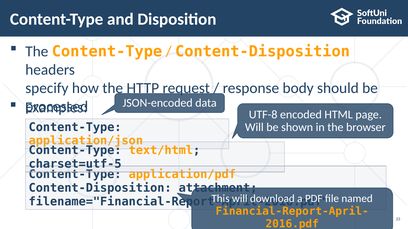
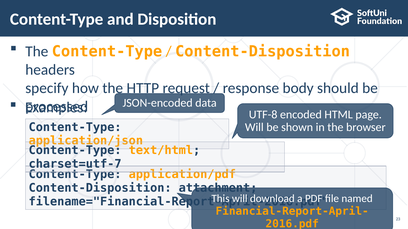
charset=utf-5: charset=utf-5 -> charset=utf-7
